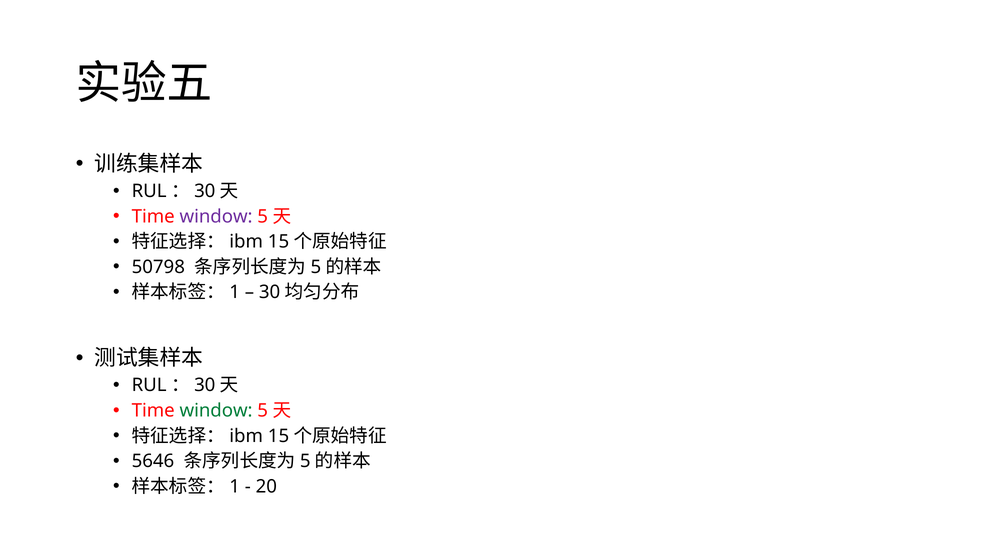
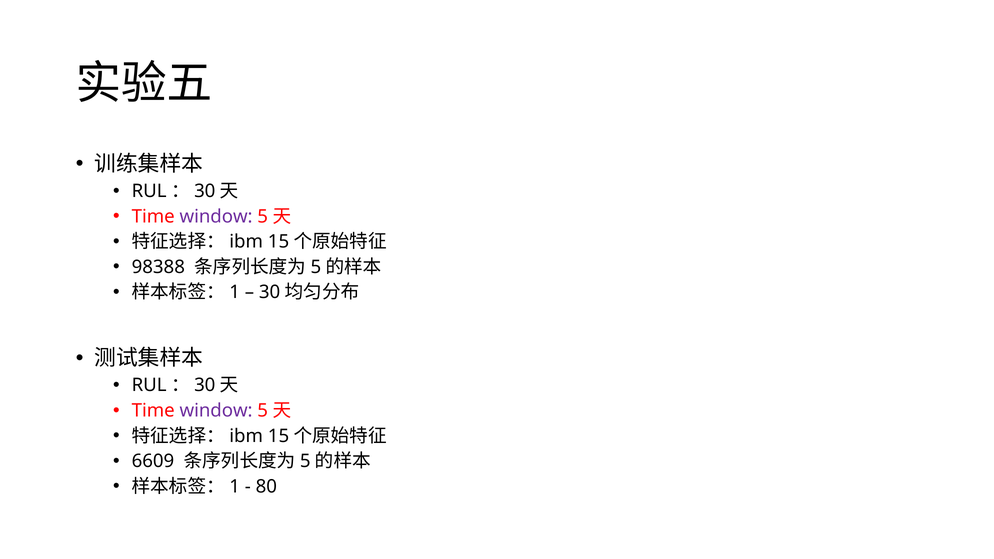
50798: 50798 -> 98388
window at (216, 411) colour: green -> purple
5646: 5646 -> 6609
20: 20 -> 80
